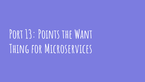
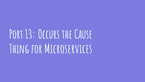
Points: Points -> Occurs
Want: Want -> Cause
